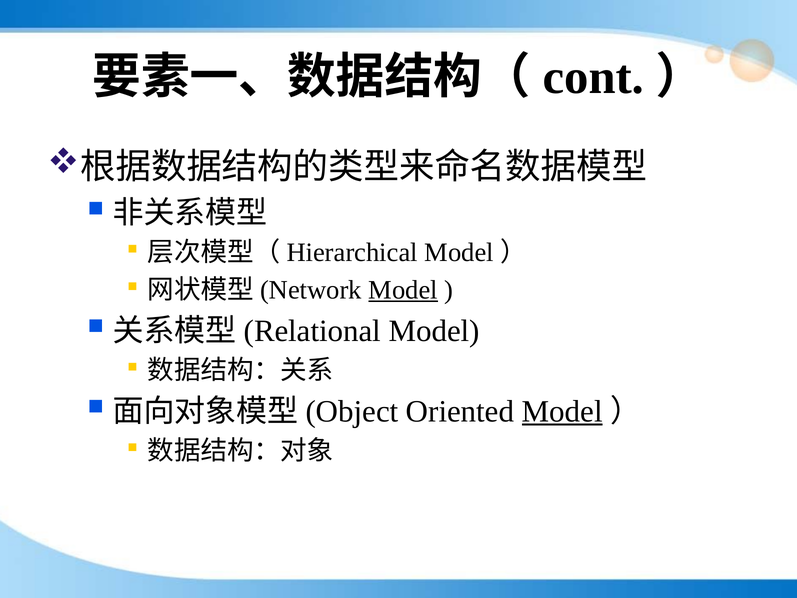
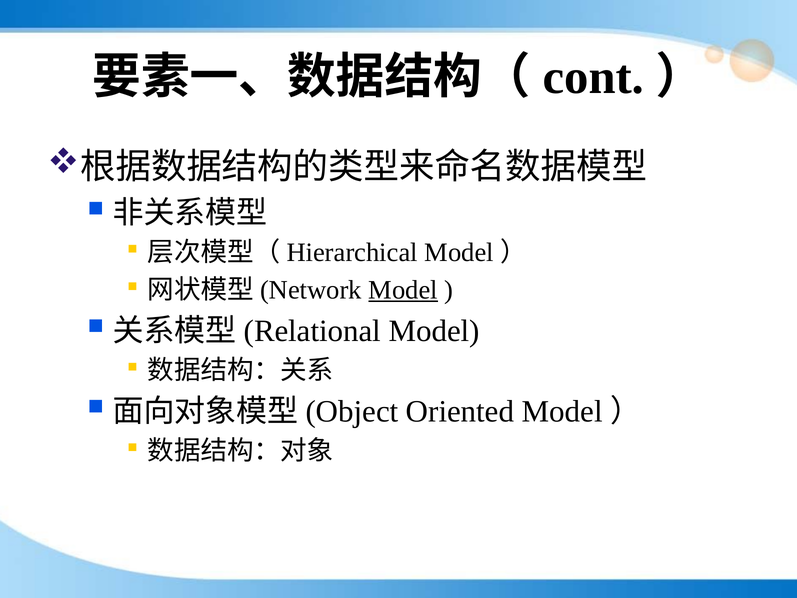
Model at (562, 411) underline: present -> none
